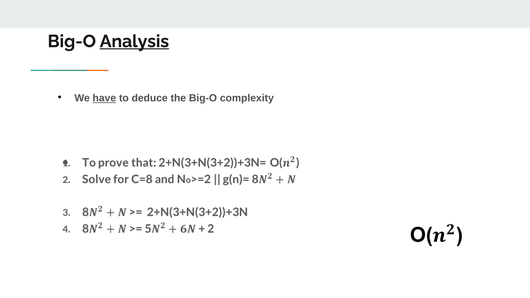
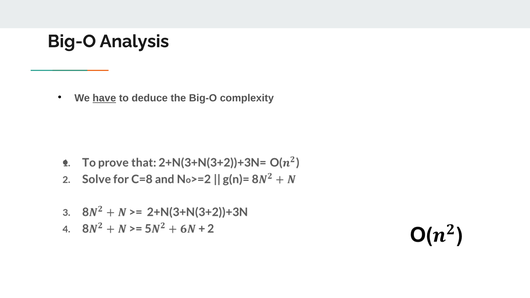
Analysis underline: present -> none
